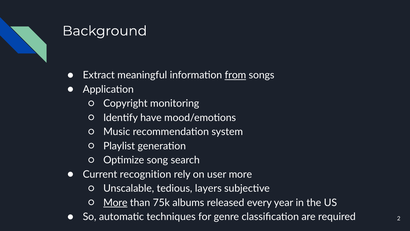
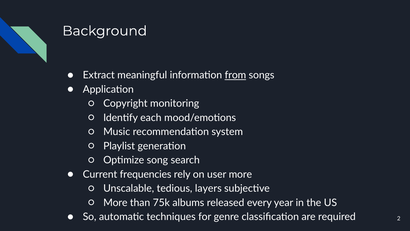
have: have -> each
recognition: recognition -> frequencies
More at (115, 202) underline: present -> none
